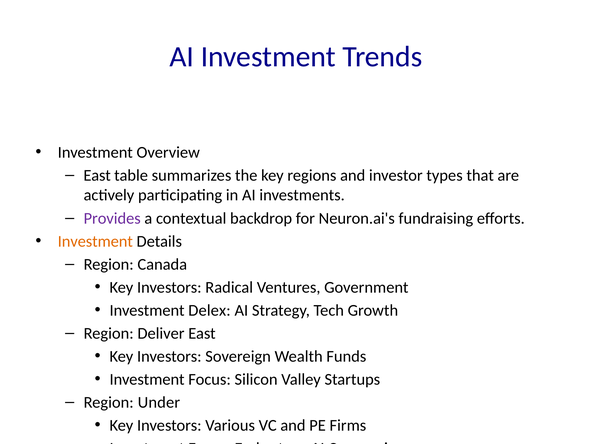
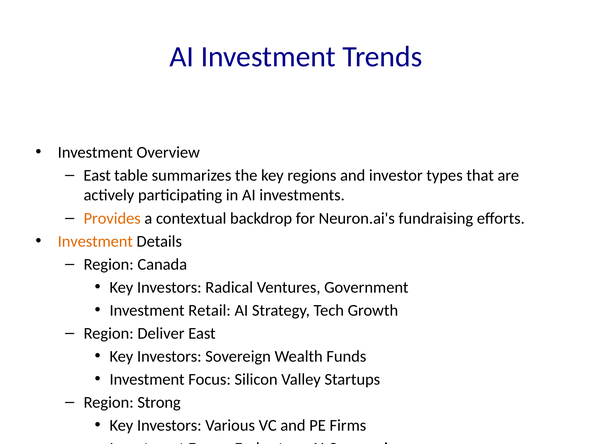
Provides colour: purple -> orange
Delex: Delex -> Retail
Under: Under -> Strong
